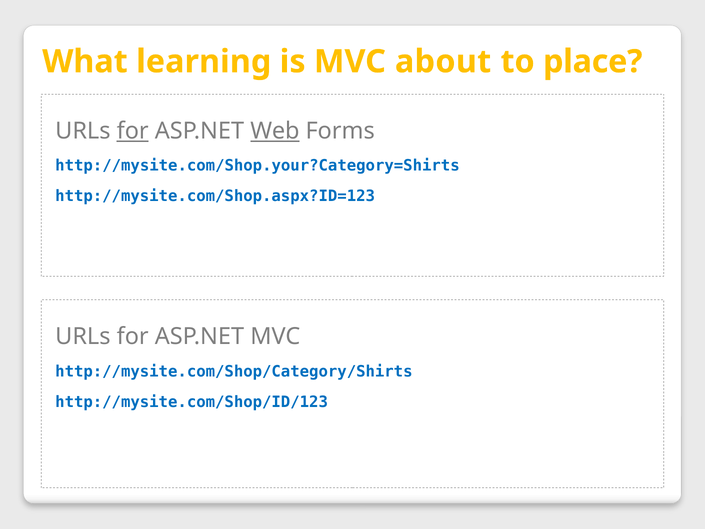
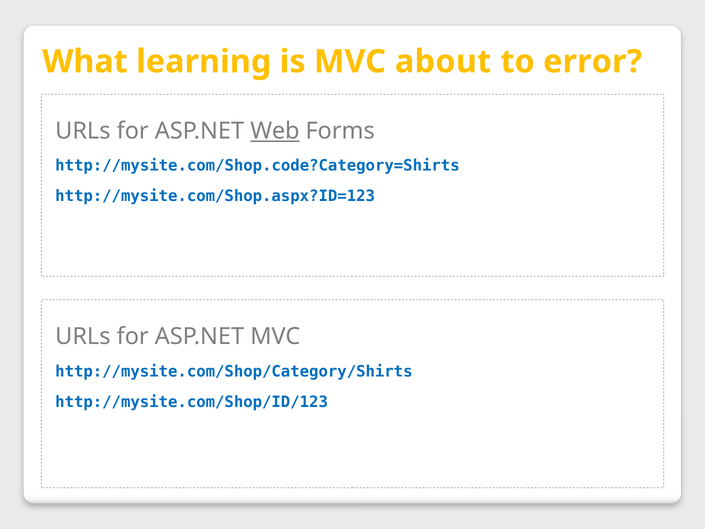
place: place -> error
for at (133, 131) underline: present -> none
http://mysite.com/Shop.your?Category=Shirts: http://mysite.com/Shop.your?Category=Shirts -> http://mysite.com/Shop.code?Category=Shirts
